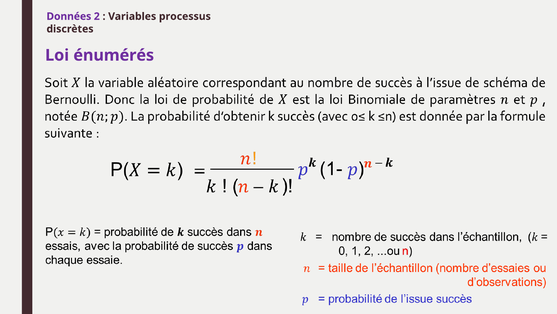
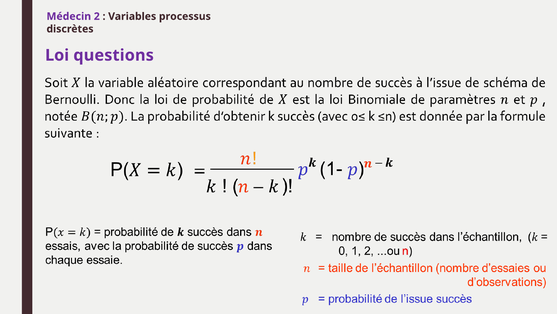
Données: Données -> Médecin
énumérés: énumérés -> questions
